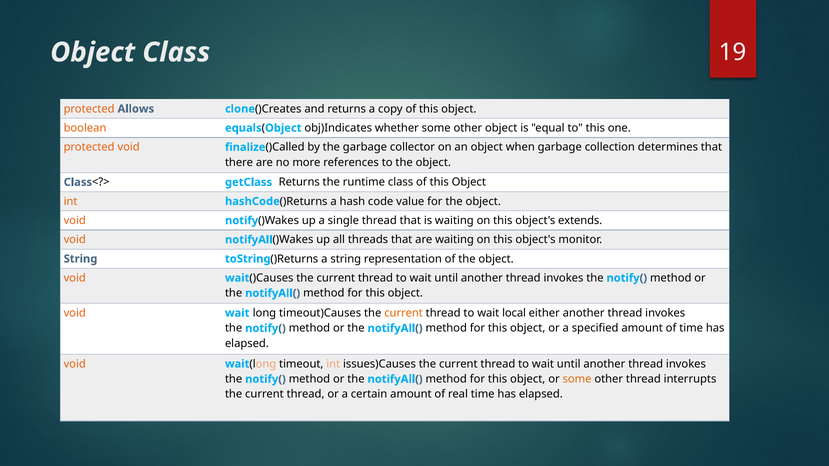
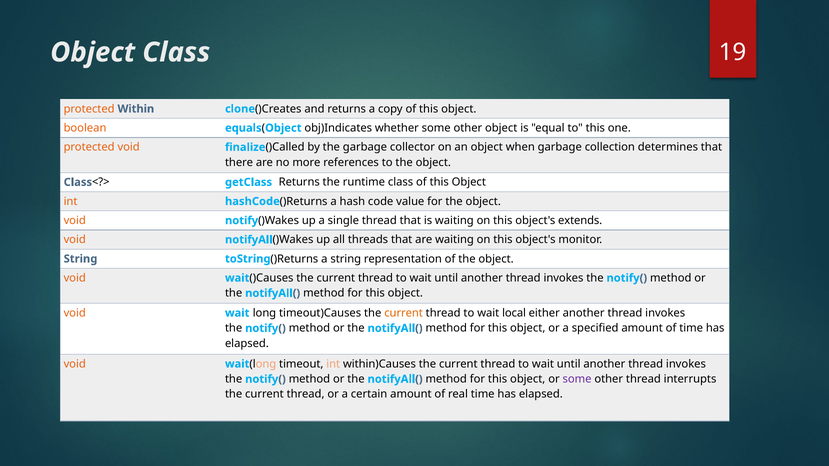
Allows: Allows -> Within
issues)Causes: issues)Causes -> within)Causes
some at (577, 379) colour: orange -> purple
